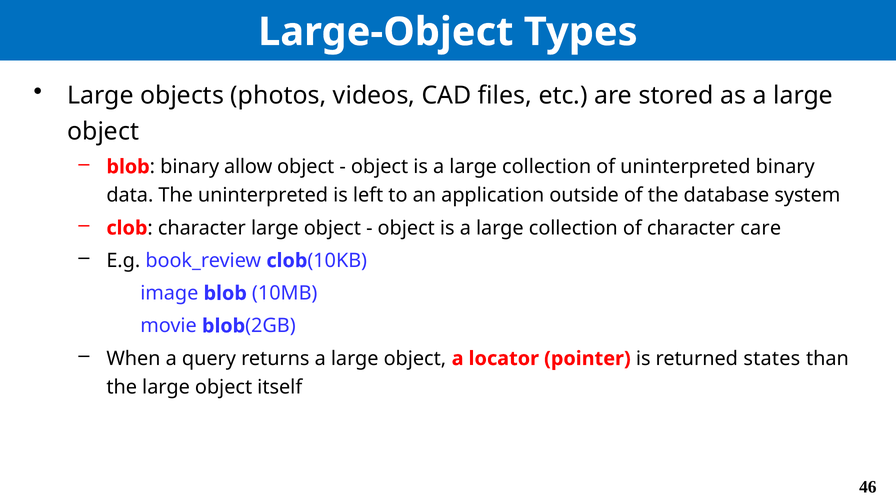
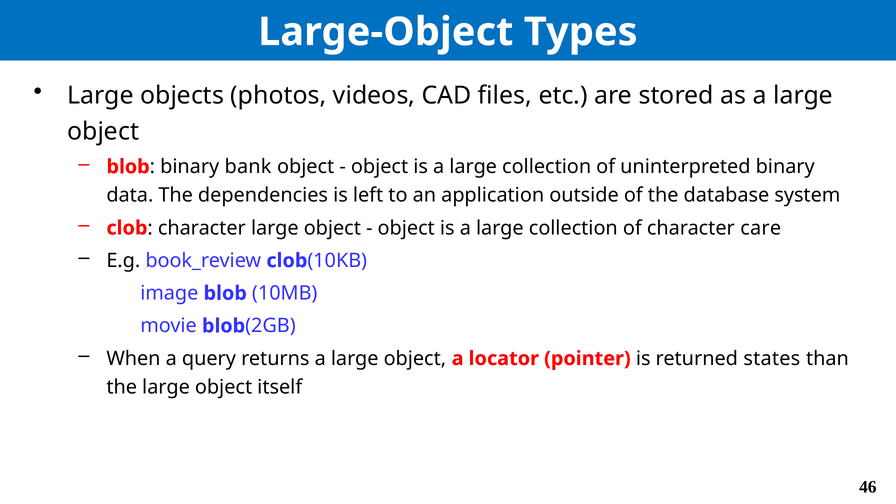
allow: allow -> bank
The uninterpreted: uninterpreted -> dependencies
